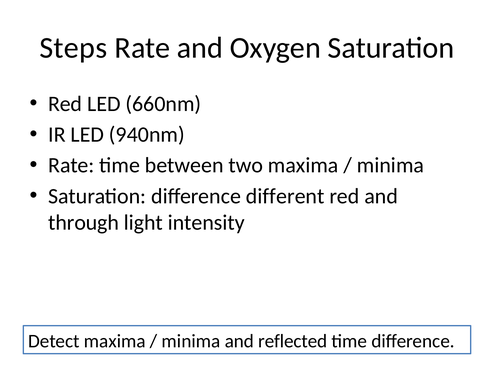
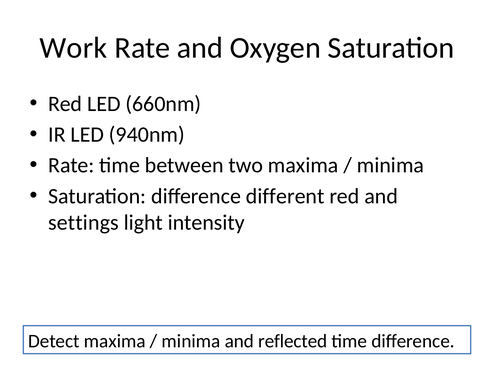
Steps: Steps -> Work
through: through -> settings
